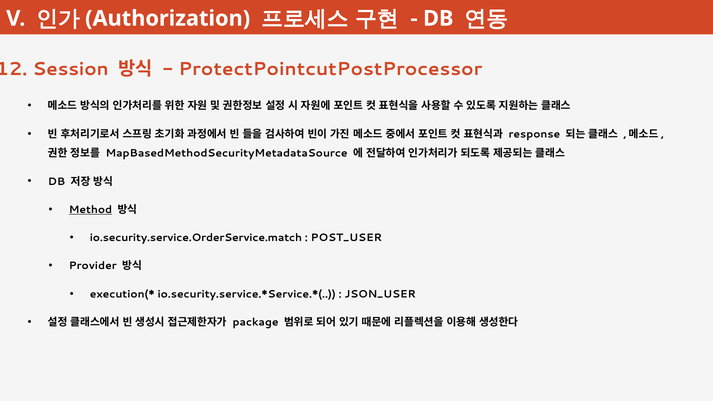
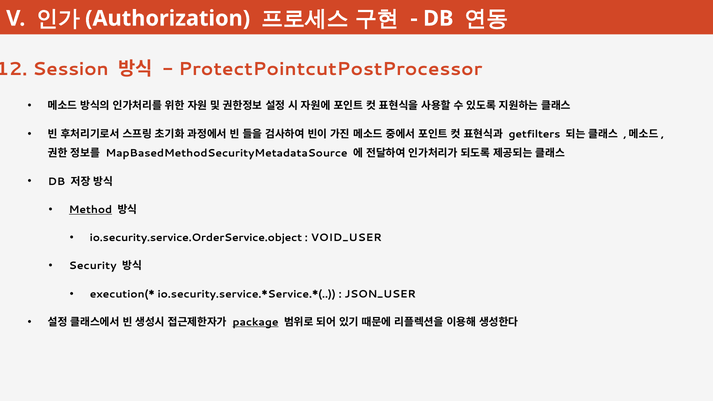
response: response -> getfilters
io.security.service.OrderService.match: io.security.service.OrderService.match -> io.security.service.OrderService.object
POST_USER: POST_USER -> VOID_USER
Provider: Provider -> Security
package underline: none -> present
